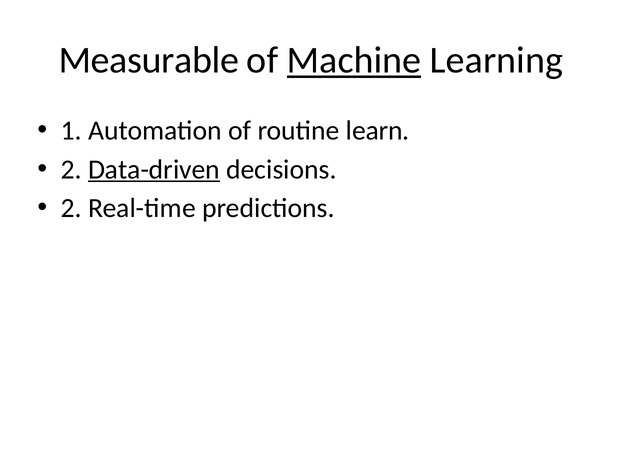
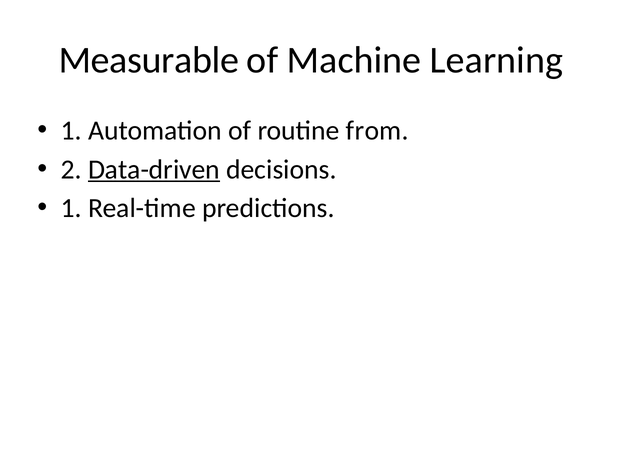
Machine underline: present -> none
learn: learn -> from
2 at (71, 208): 2 -> 1
